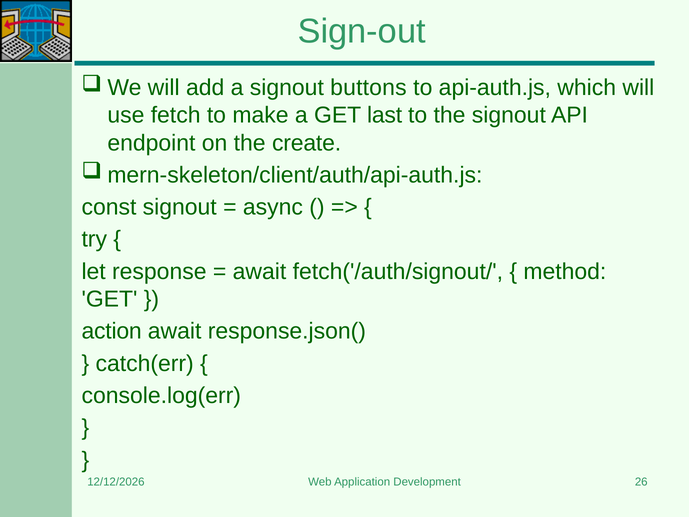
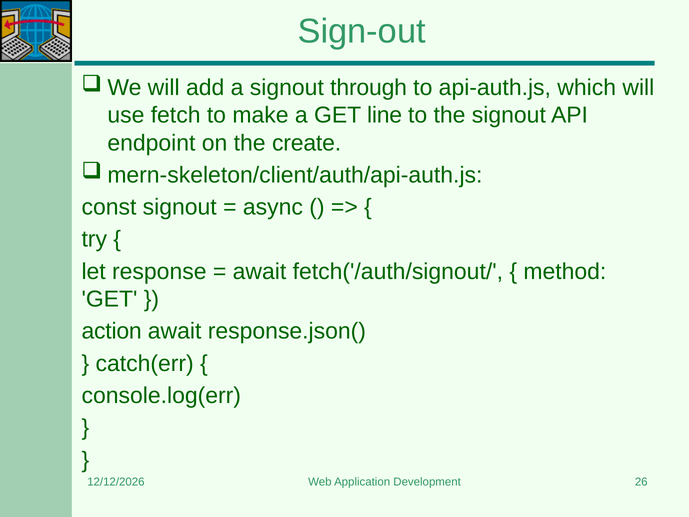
buttons: buttons -> through
last: last -> line
